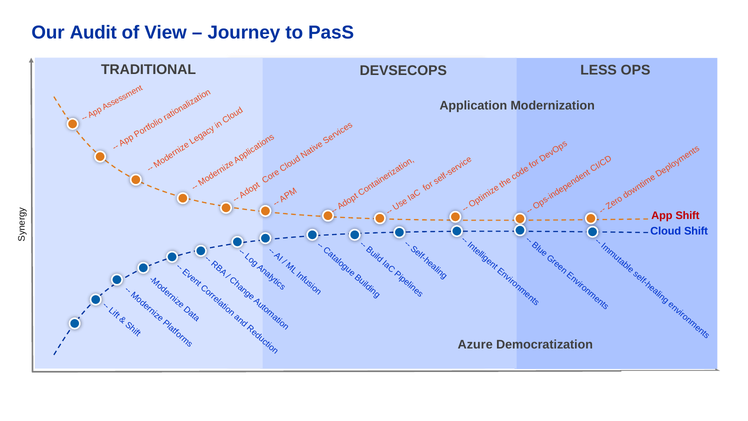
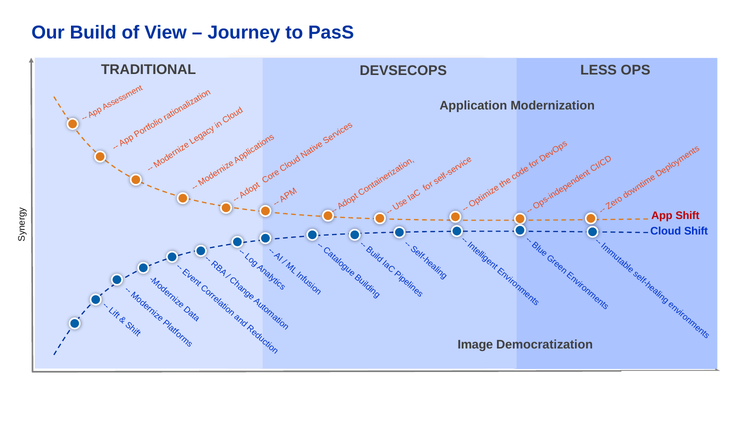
Audit: Audit -> Build
Azure: Azure -> Image
